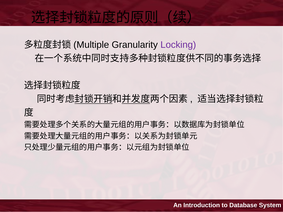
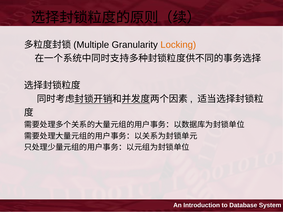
Locking colour: purple -> orange
